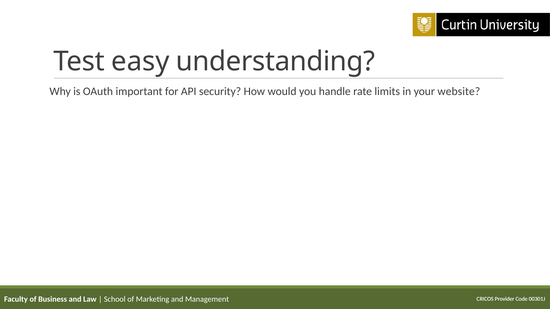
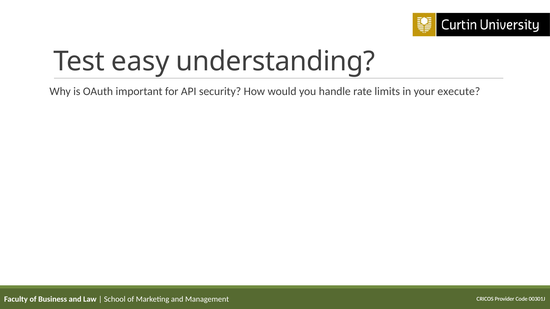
website: website -> execute
